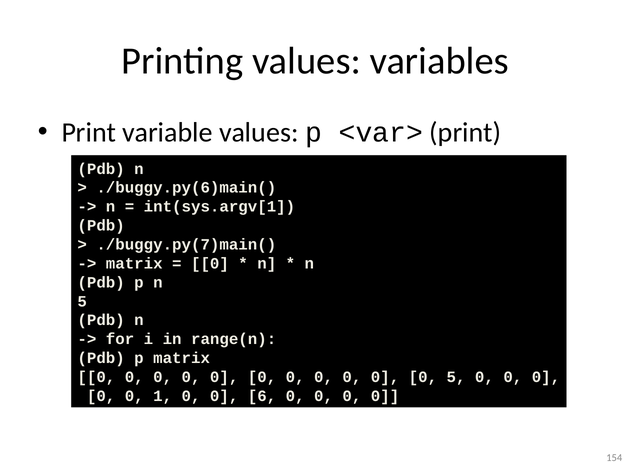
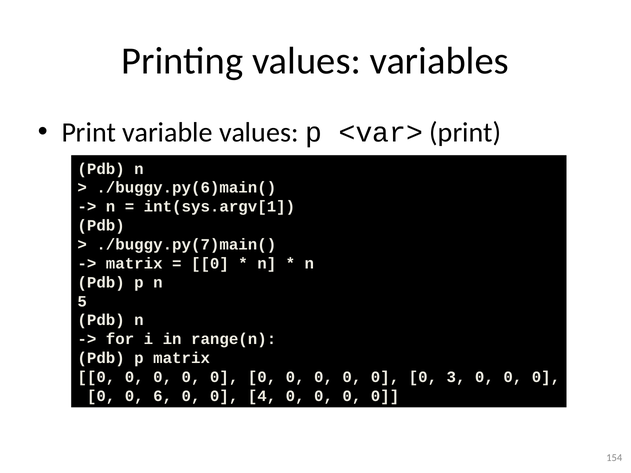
0 5: 5 -> 3
1: 1 -> 6
6: 6 -> 4
